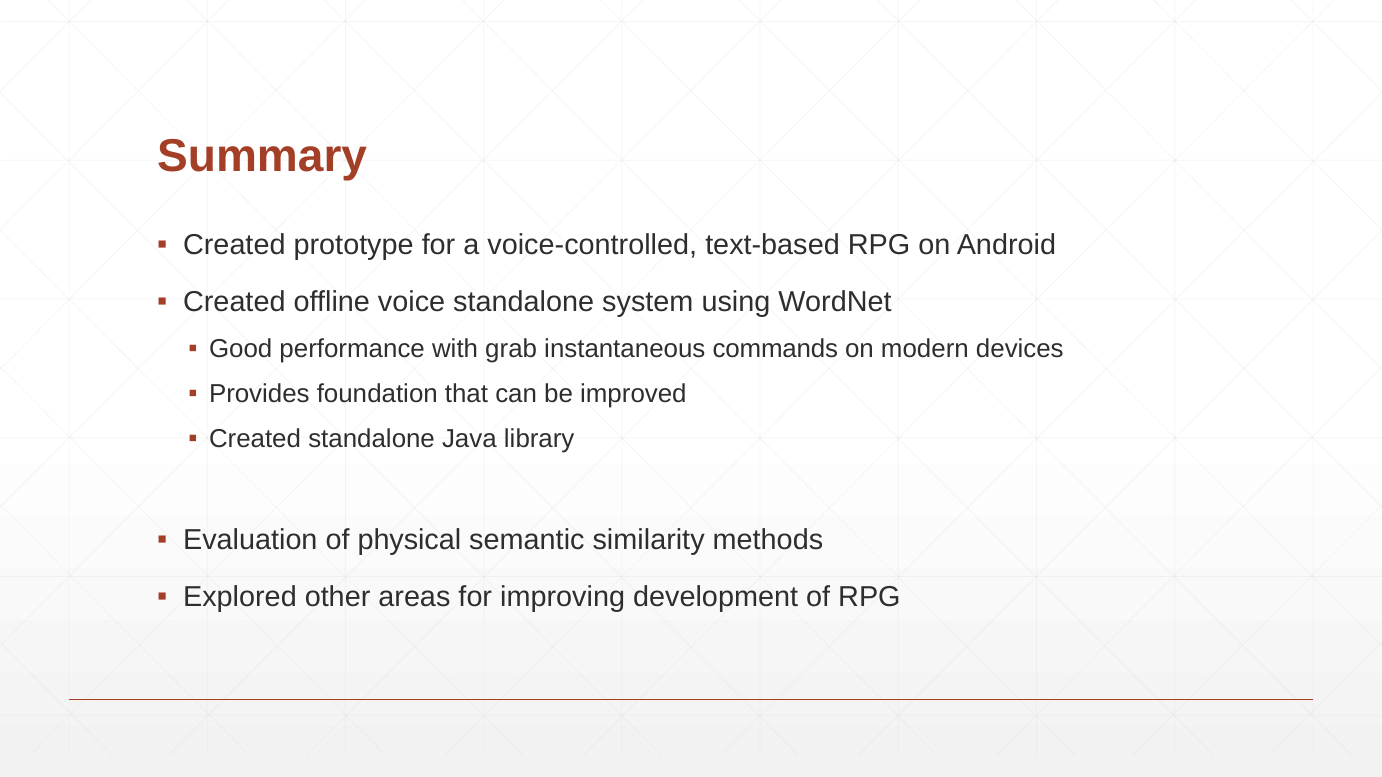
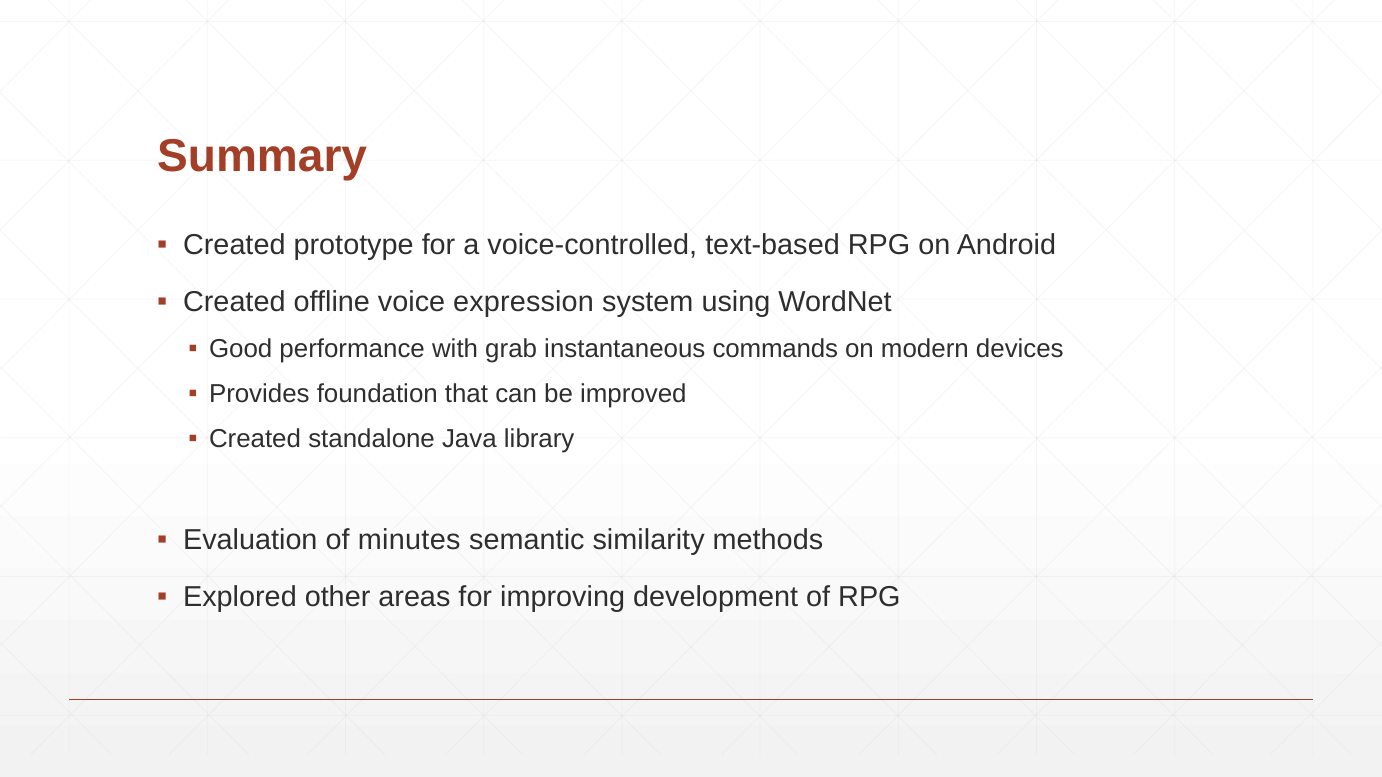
voice standalone: standalone -> expression
physical: physical -> minutes
